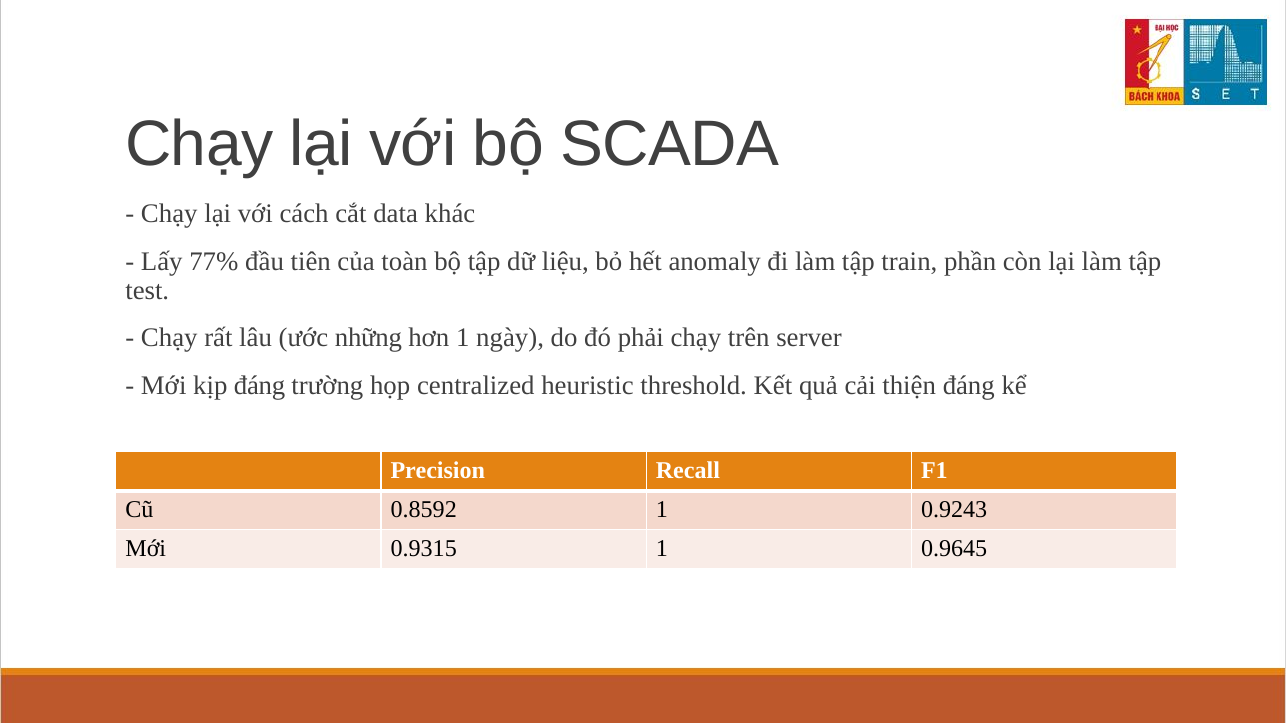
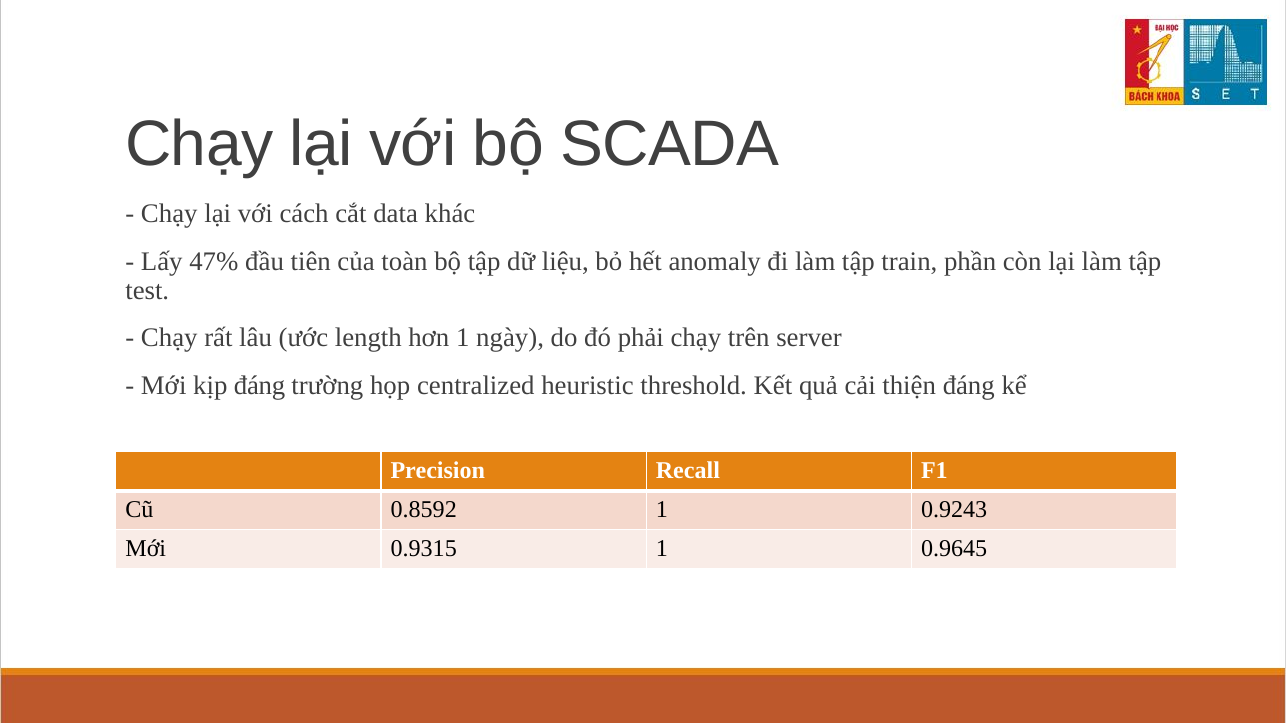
77%: 77% -> 47%
những: những -> length
